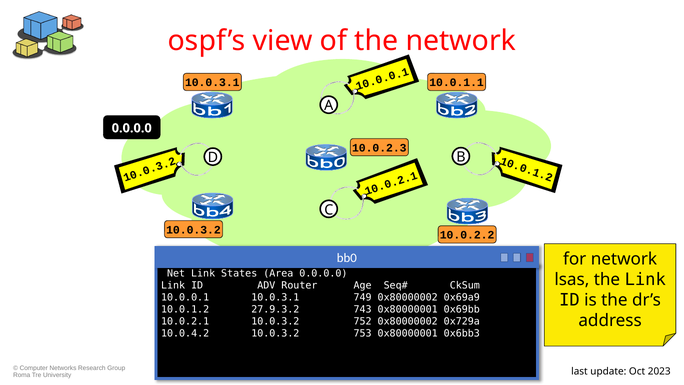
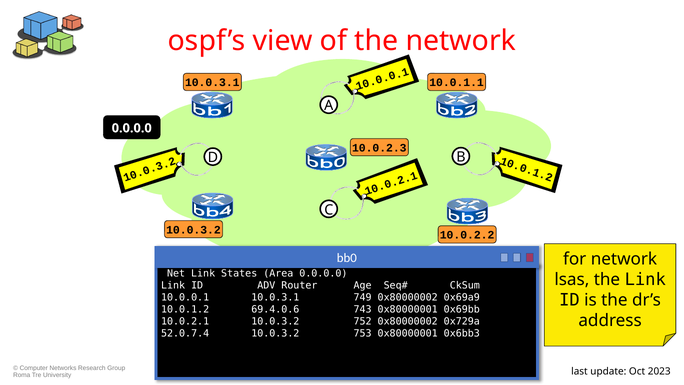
27.9.3.2: 27.9.3.2 -> 69.4.0.6
10.0.4.2: 10.0.4.2 -> 52.0.7.4
